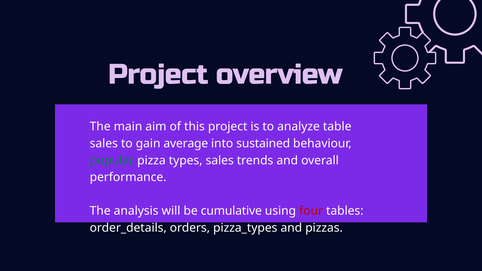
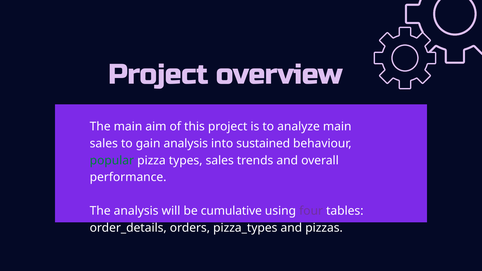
analyze table: table -> main
gain average: average -> analysis
four colour: red -> purple
